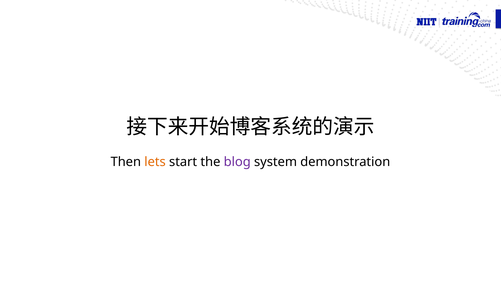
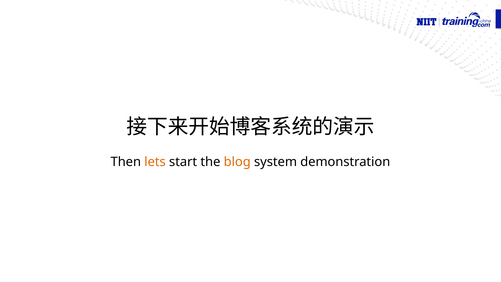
blog colour: purple -> orange
